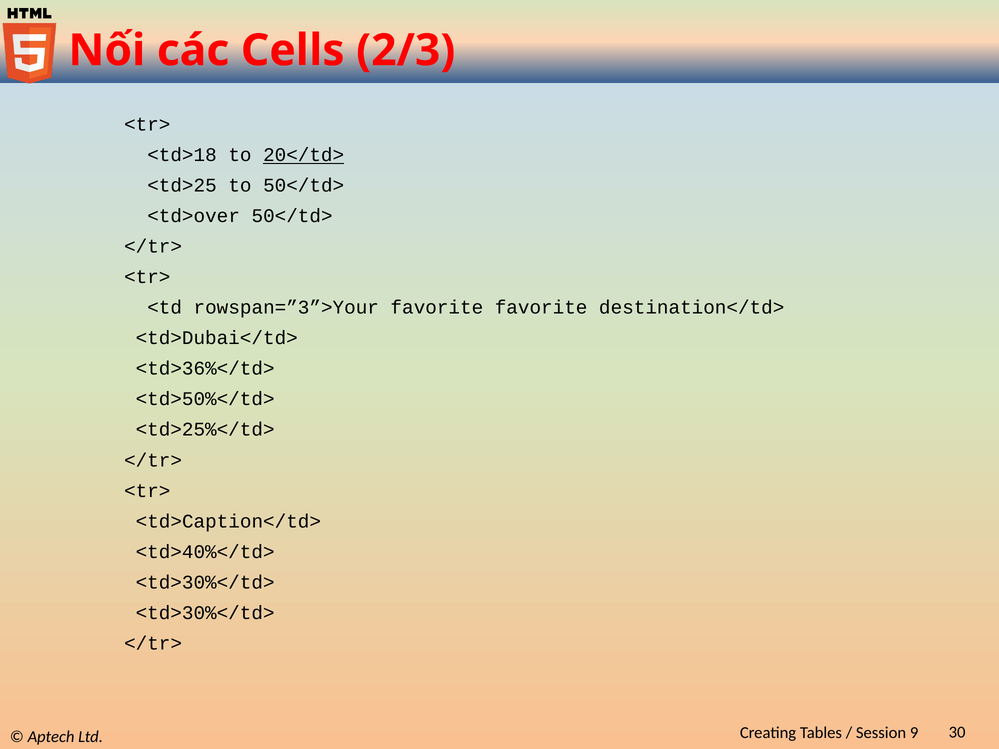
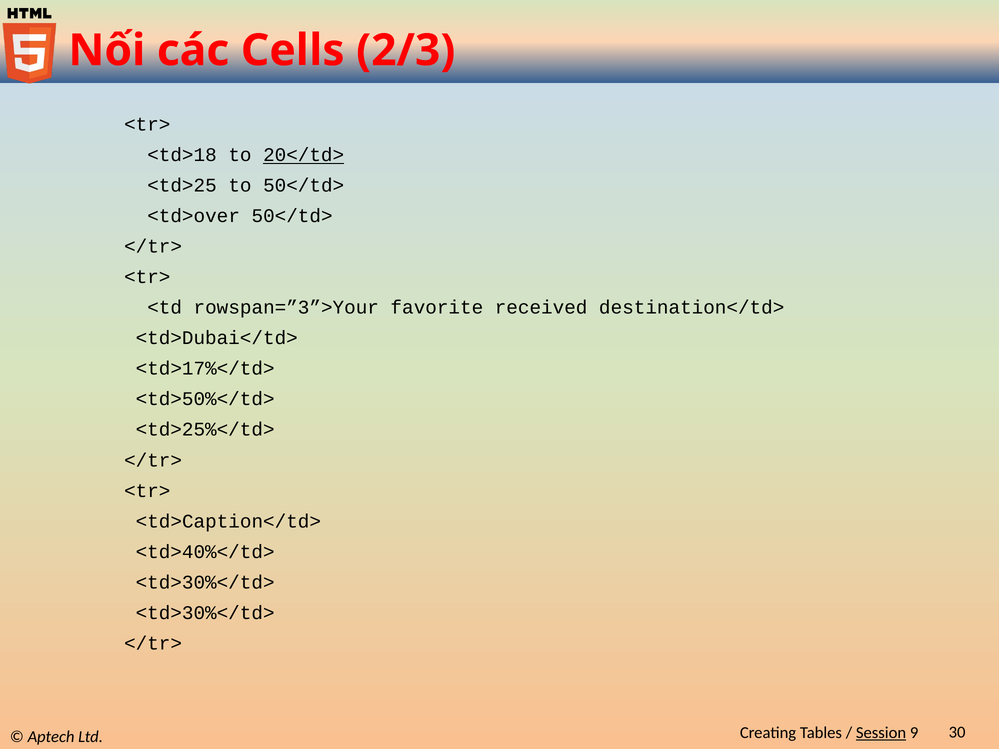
favorite favorite: favorite -> received
<td>36%</td>: <td>36%</td> -> <td>17%</td>
Session underline: none -> present
